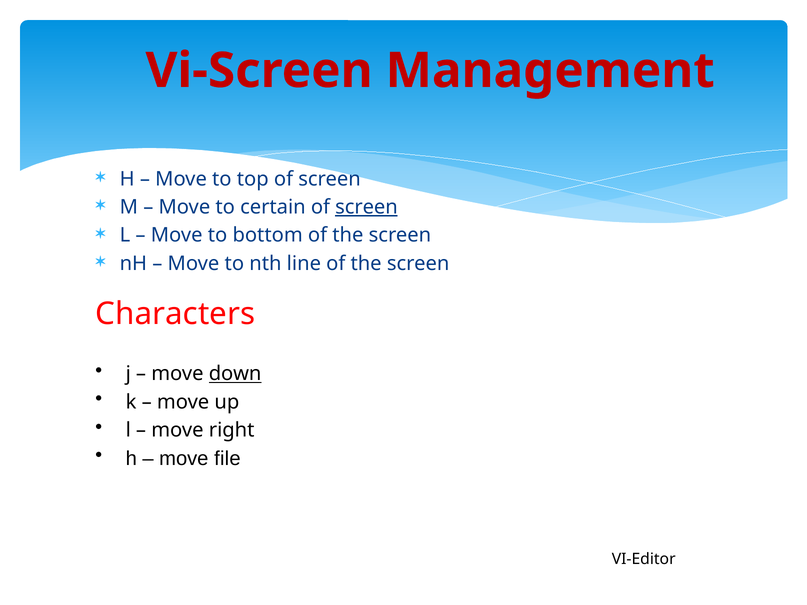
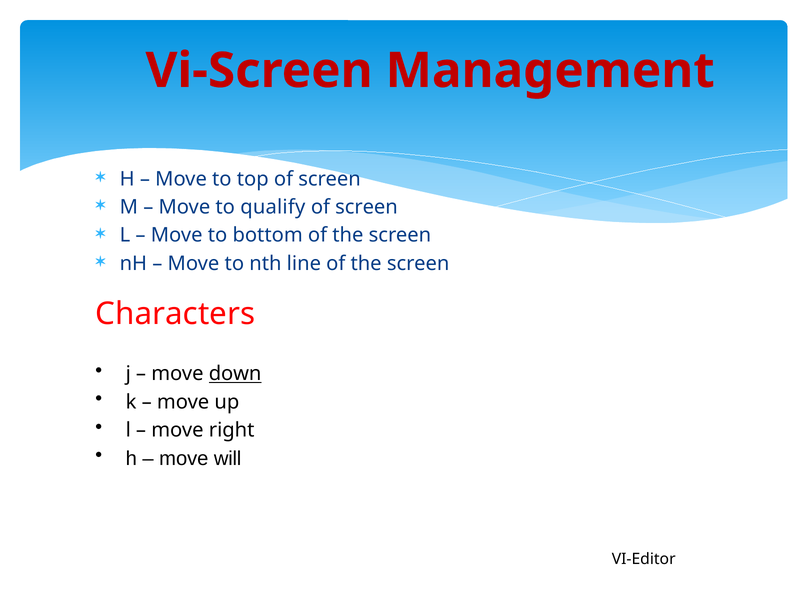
certain: certain -> qualify
screen at (366, 207) underline: present -> none
file: file -> will
